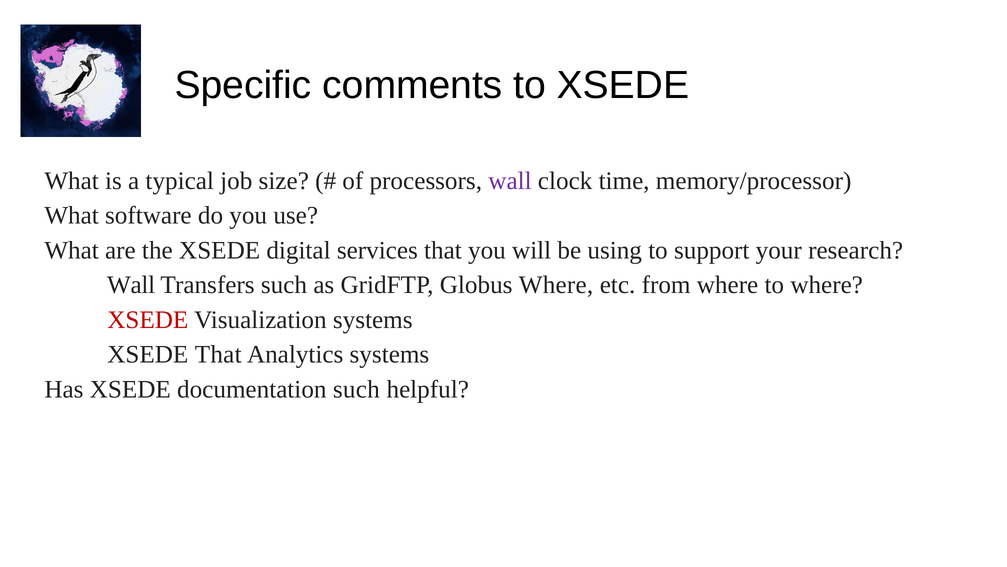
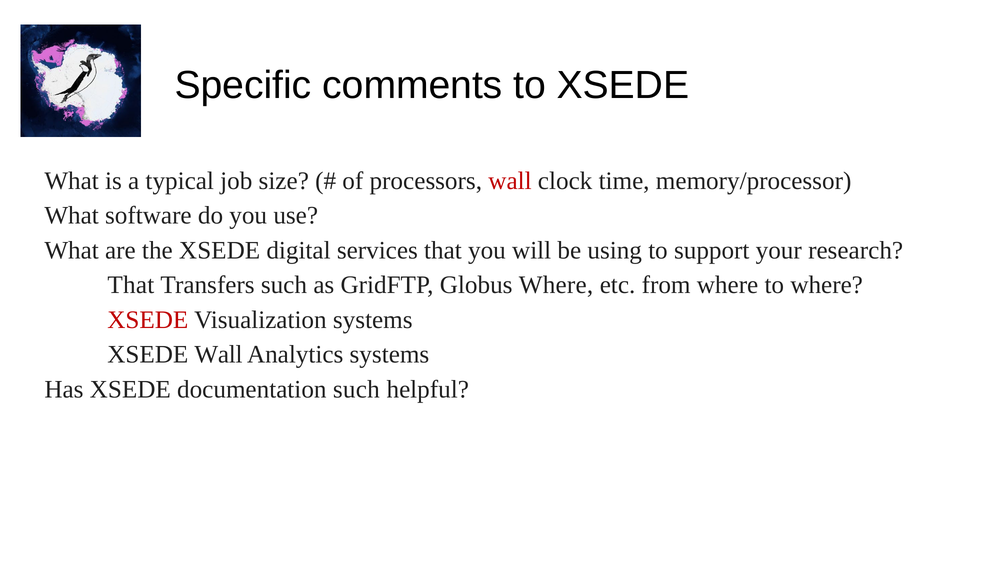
wall at (510, 181) colour: purple -> red
Wall at (131, 285): Wall -> That
XSEDE That: That -> Wall
